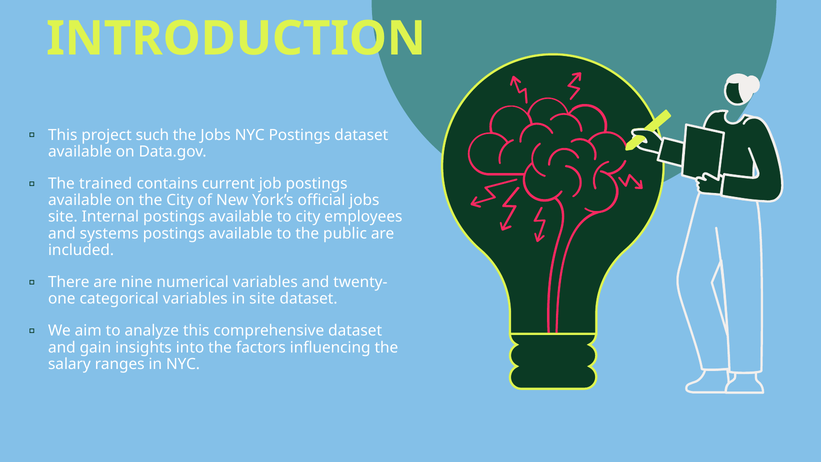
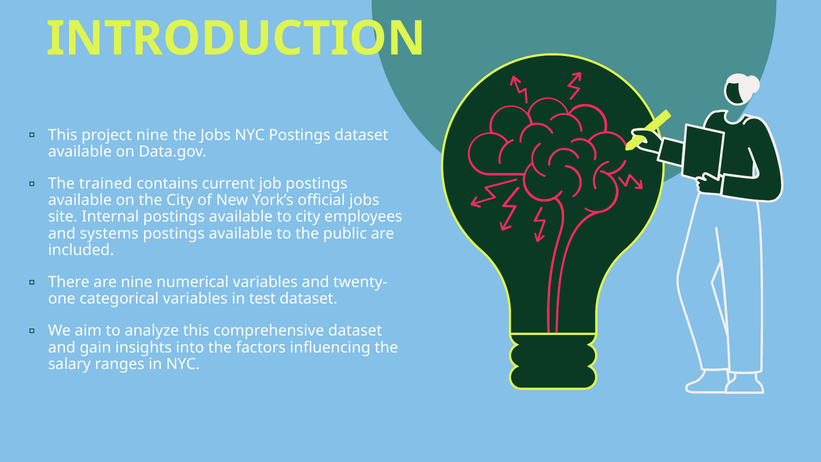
project such: such -> nine
in site: site -> test
